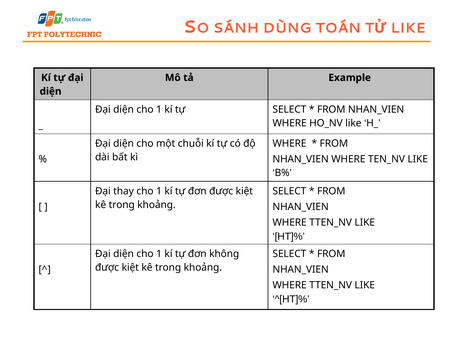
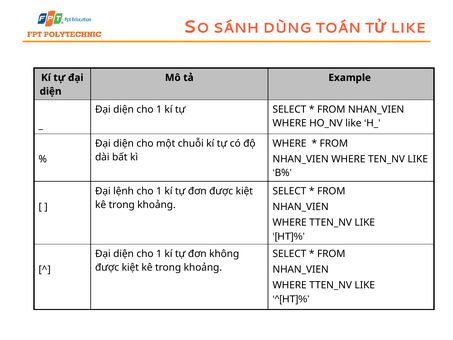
thay: thay -> lệnh
